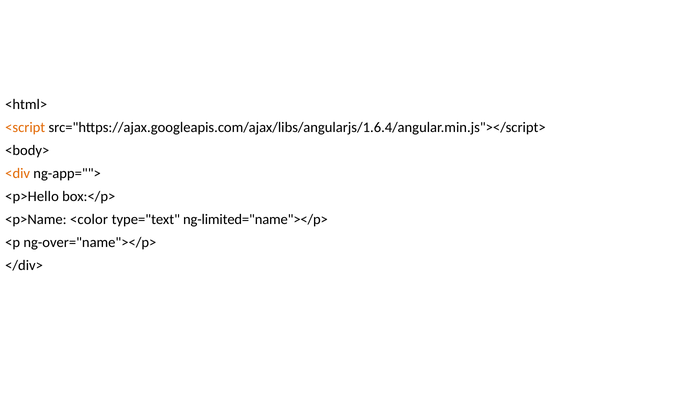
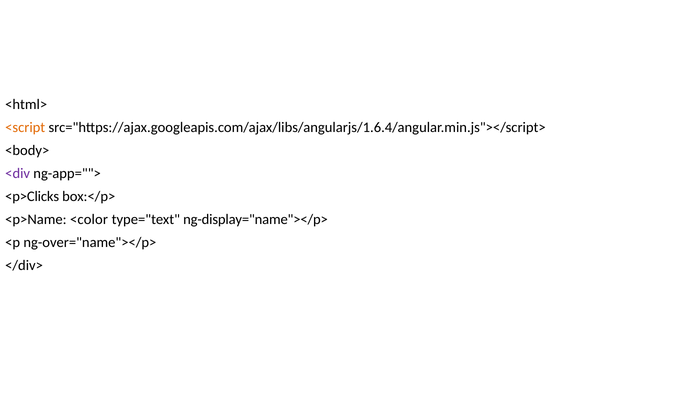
<div colour: orange -> purple
<p>Hello: <p>Hello -> <p>Clicks
ng-limited="name"></p>: ng-limited="name"></p> -> ng-display="name"></p>
